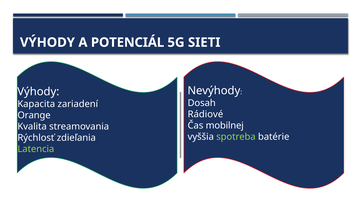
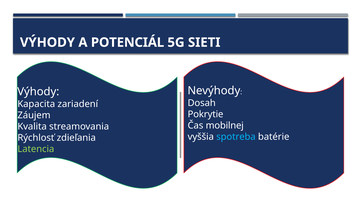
Rádiové: Rádiové -> Pokrytie
Orange: Orange -> Záujem
spotreba colour: light green -> light blue
